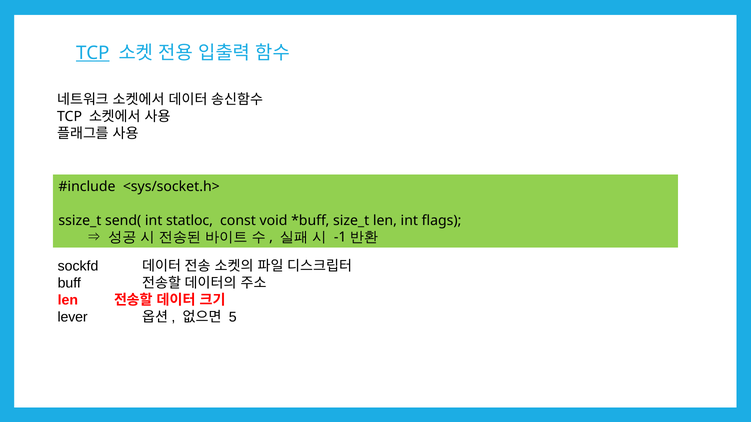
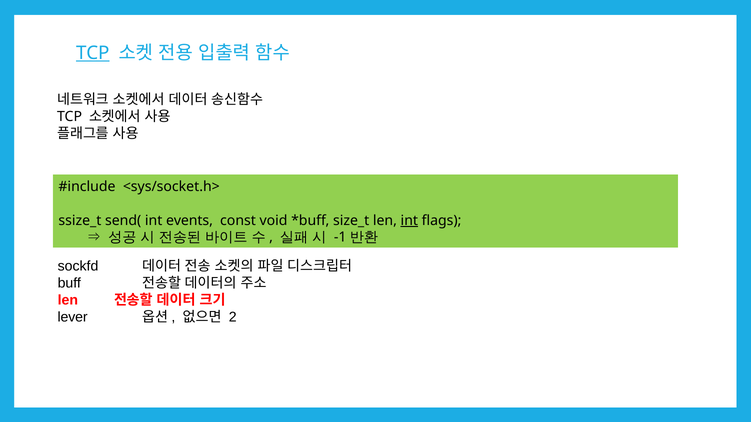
statloc: statloc -> events
int at (409, 221) underline: none -> present
5: 5 -> 2
